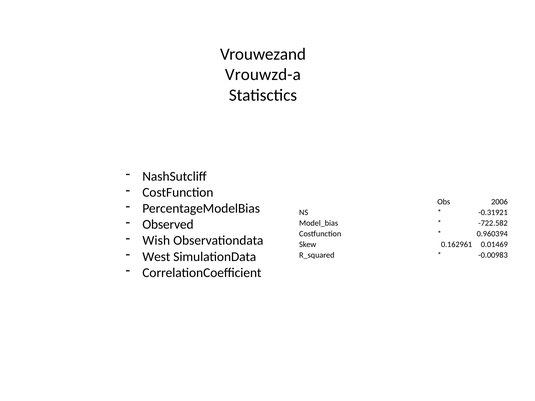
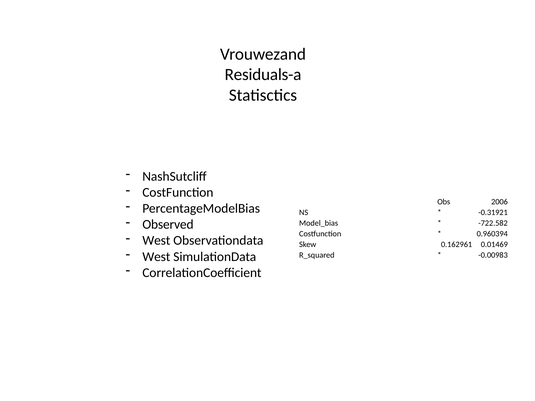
Vrouwzd-a: Vrouwzd-a -> Residuals-a
Wish at (156, 241): Wish -> West
